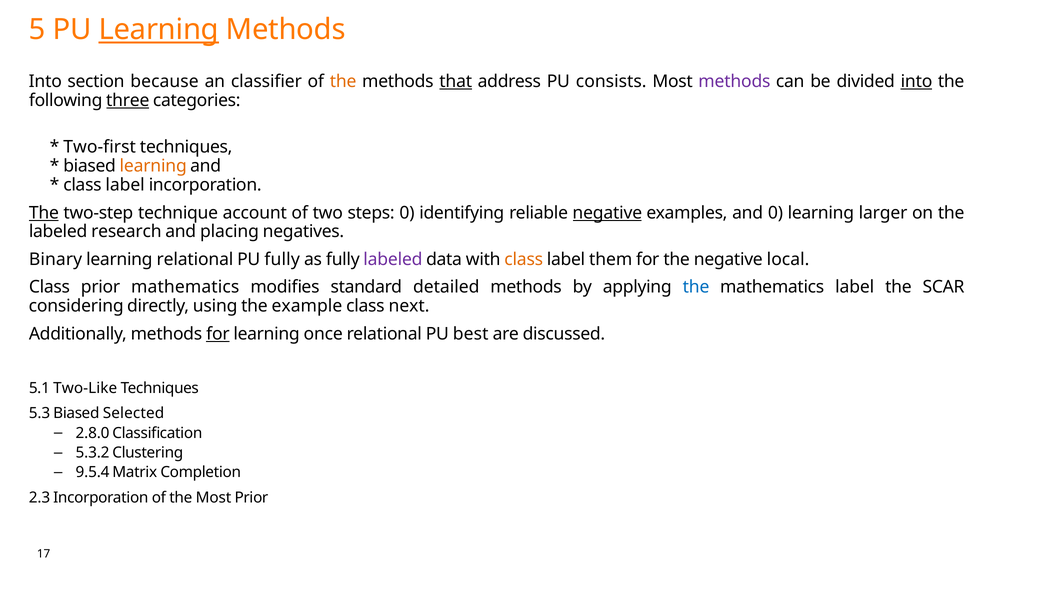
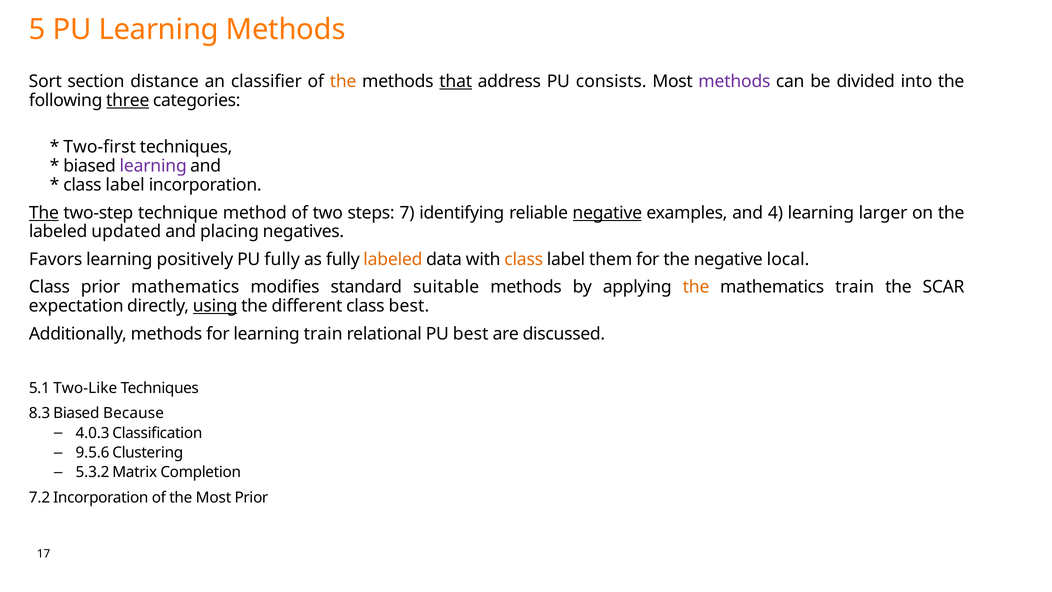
Learning at (159, 30) underline: present -> none
Into at (45, 82): Into -> Sort
because: because -> distance
into at (917, 82) underline: present -> none
learning at (153, 166) colour: orange -> purple
account: account -> method
steps 0: 0 -> 7
and 0: 0 -> 4
research: research -> updated
Binary: Binary -> Favors
learning relational: relational -> positively
labeled at (393, 259) colour: purple -> orange
detailed: detailed -> suitable
the at (696, 287) colour: blue -> orange
mathematics label: label -> train
considering: considering -> expectation
using underline: none -> present
example: example -> different
class next: next -> best
for at (218, 334) underline: present -> none
learning once: once -> train
5.3: 5.3 -> 8.3
Selected: Selected -> Because
2.8.0: 2.8.0 -> 4.0.3
5.3.2: 5.3.2 -> 9.5.6
9.5.4: 9.5.4 -> 5.3.2
2.3: 2.3 -> 7.2
